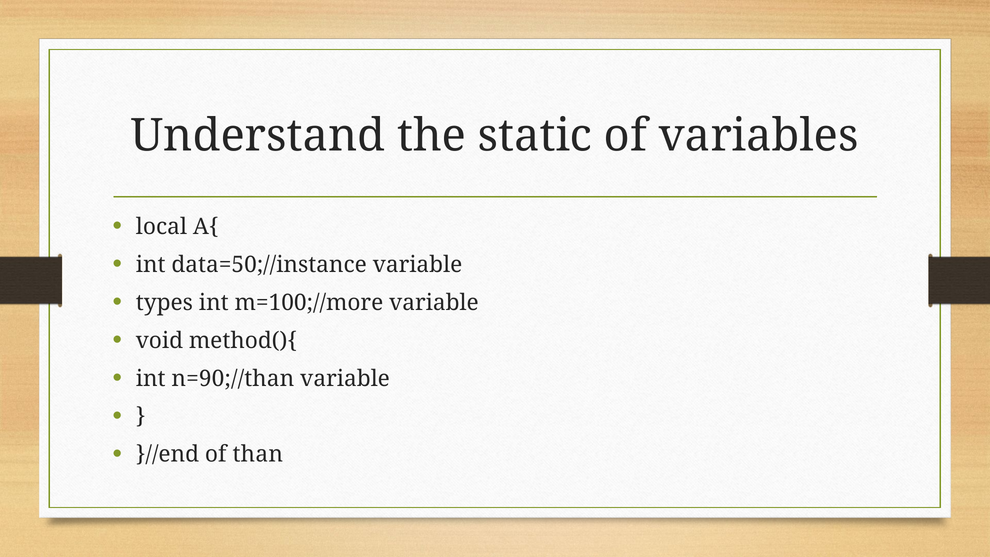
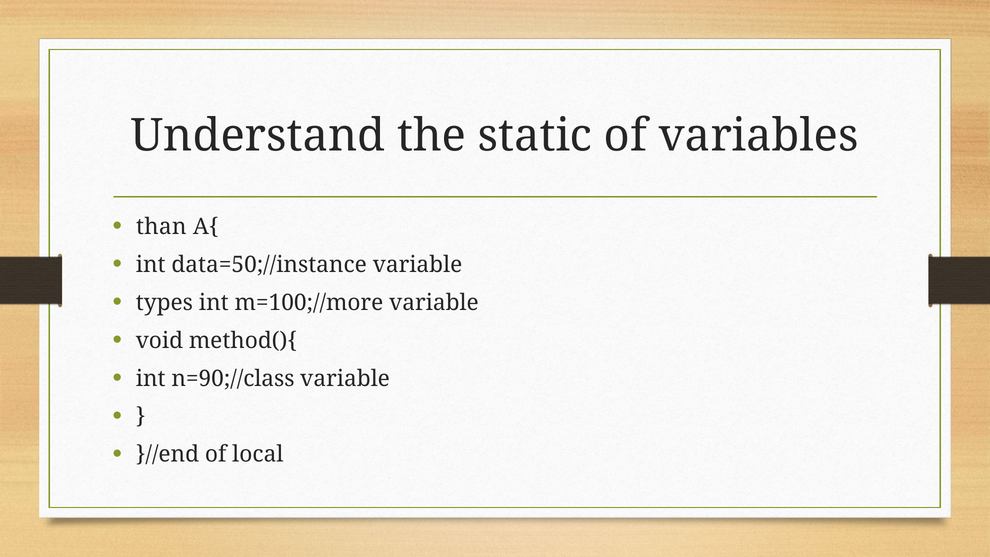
local: local -> than
n=90;//than: n=90;//than -> n=90;//class
than: than -> local
